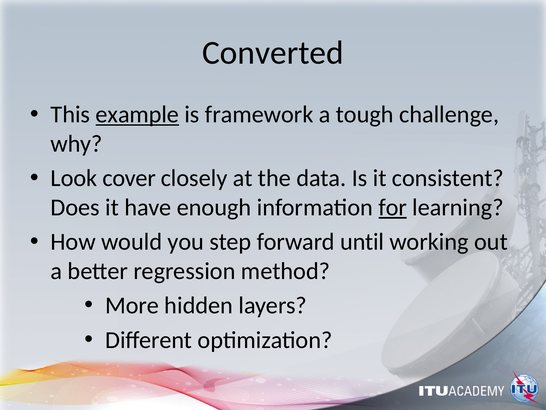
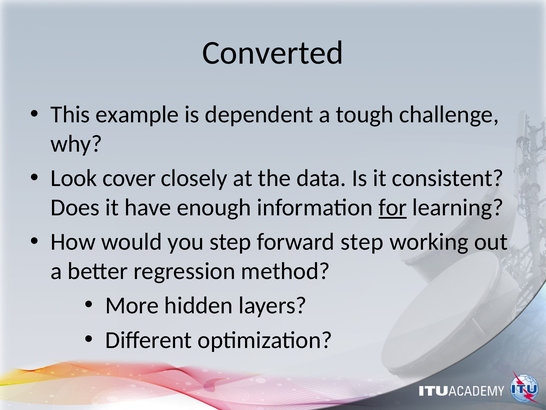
example underline: present -> none
framework: framework -> dependent
forward until: until -> step
